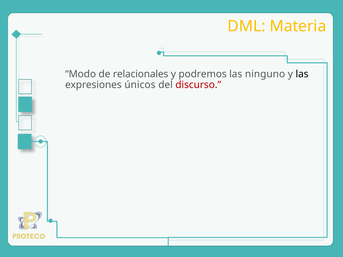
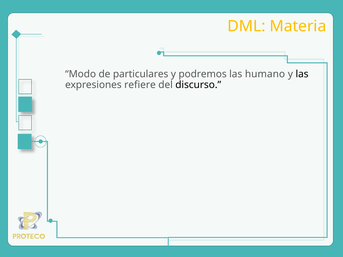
relacionales: relacionales -> particulares
ninguno: ninguno -> humano
únicos: únicos -> refiere
discurso colour: red -> black
